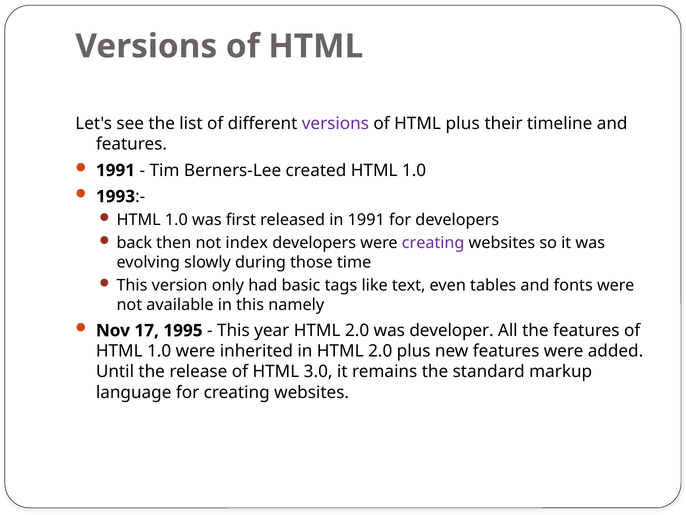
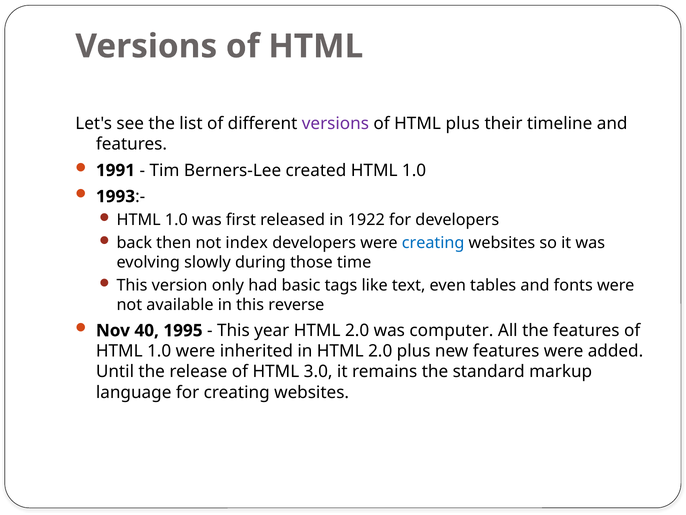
in 1991: 1991 -> 1922
creating at (433, 243) colour: purple -> blue
namely: namely -> reverse
17: 17 -> 40
developer: developer -> computer
